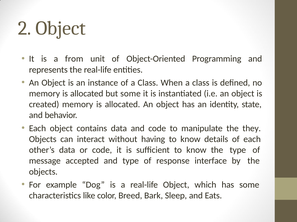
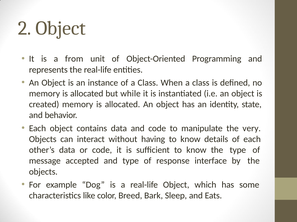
but some: some -> while
they: they -> very
